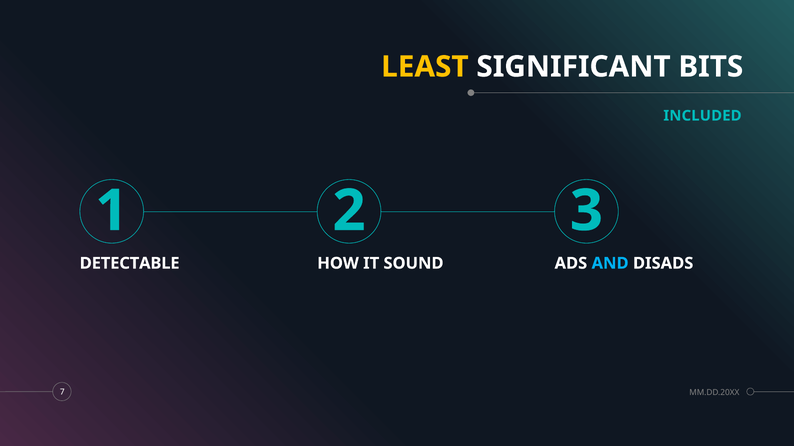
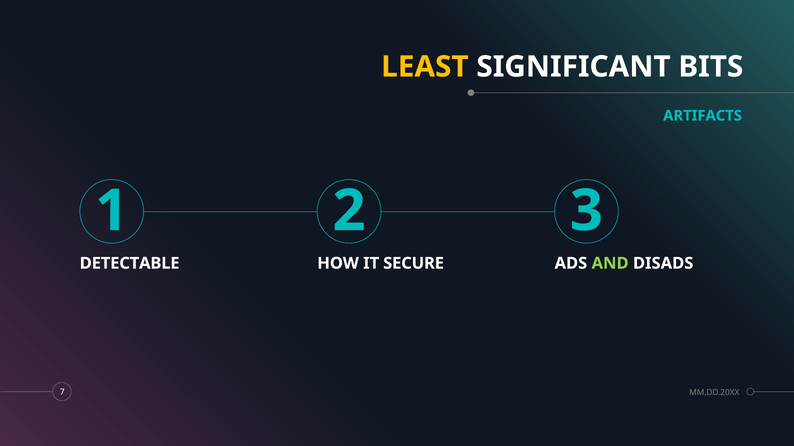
INCLUDED: INCLUDED -> ARTIFACTS
SOUND: SOUND -> SECURE
AND colour: light blue -> light green
